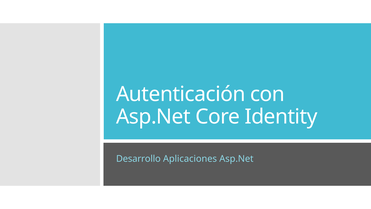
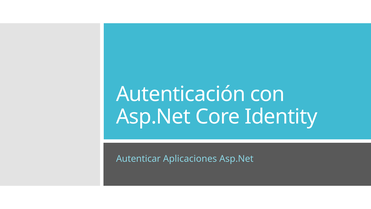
Desarrollo: Desarrollo -> Autenticar
